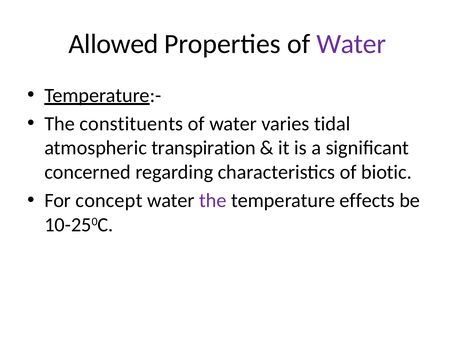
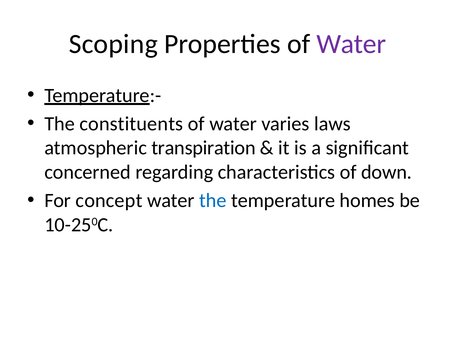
Allowed: Allowed -> Scoping
tidal: tidal -> laws
biotic: biotic -> down
the at (213, 201) colour: purple -> blue
effects: effects -> homes
